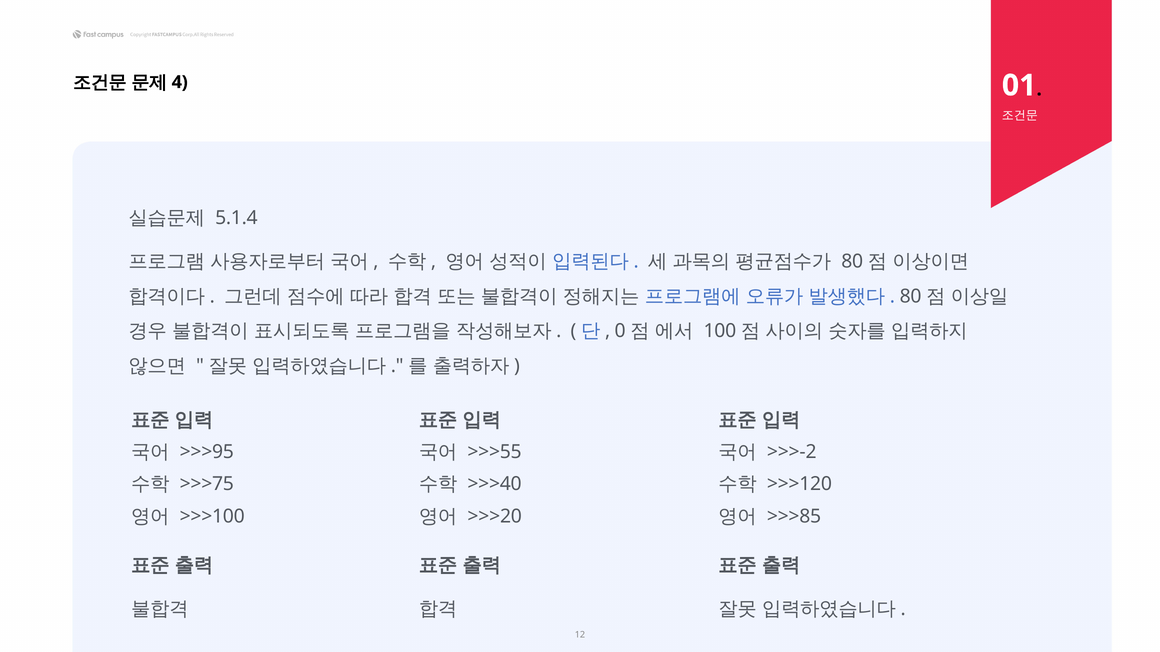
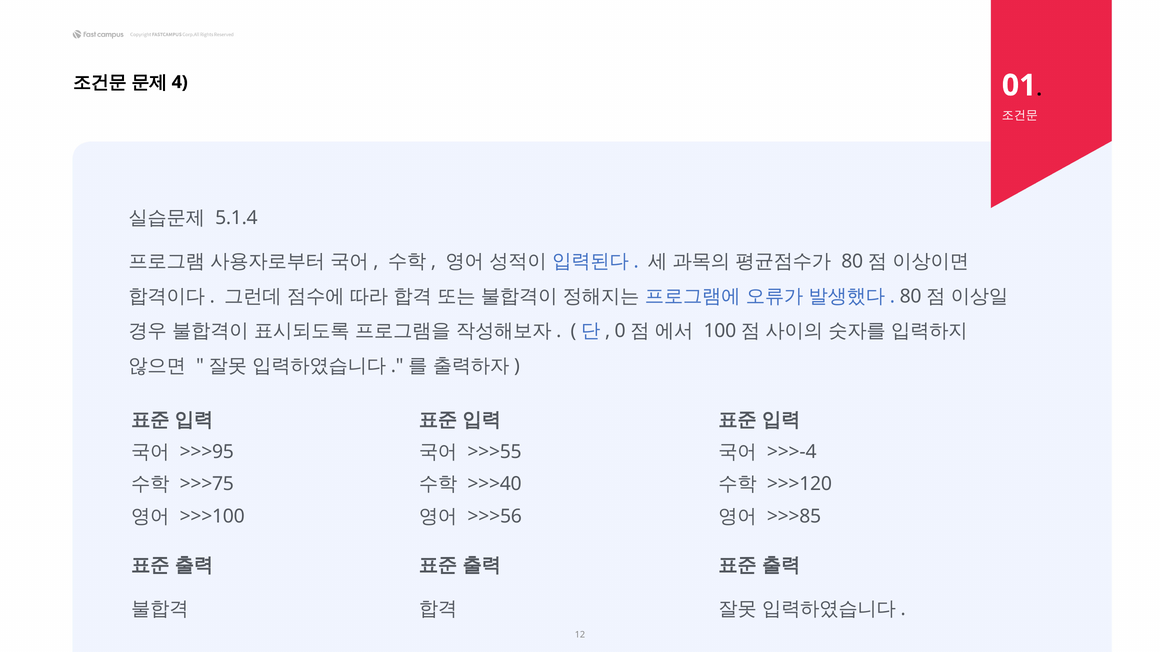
>>>-2: >>>-2 -> >>>-4
>>>20: >>>20 -> >>>56
